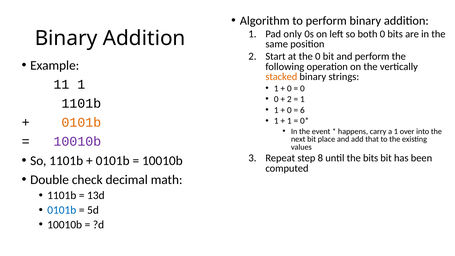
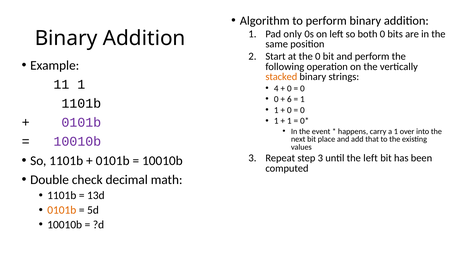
1 at (276, 88): 1 -> 4
2 at (289, 99): 2 -> 6
6 at (302, 110): 6 -> 0
0101b at (81, 122) colour: orange -> purple
step 8: 8 -> 3
the bits: bits -> left
0101b at (62, 210) colour: blue -> orange
